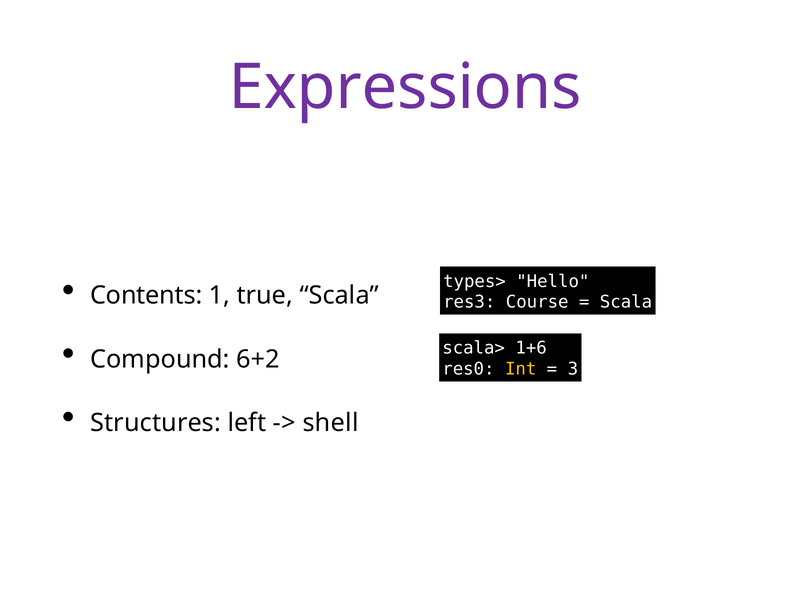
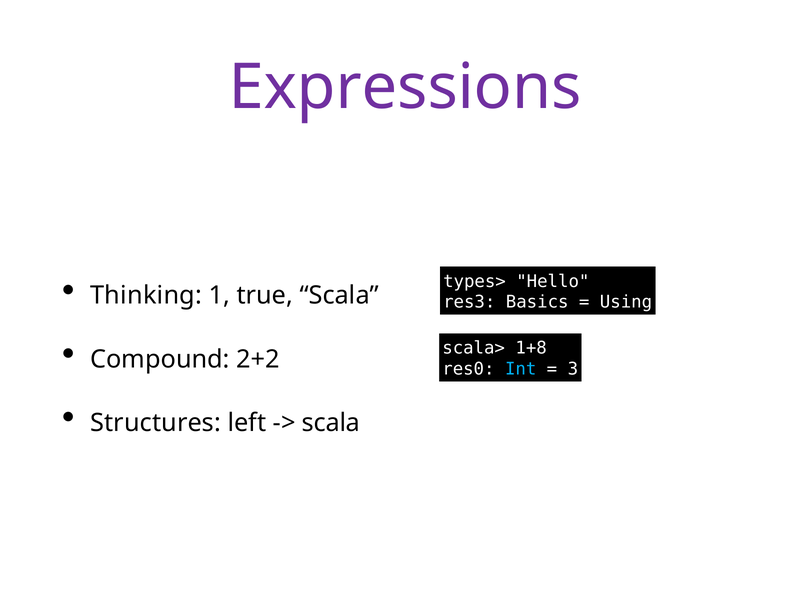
Contents: Contents -> Thinking
Course: Course -> Basics
Scala at (626, 302): Scala -> Using
1+6: 1+6 -> 1+8
6+2: 6+2 -> 2+2
Int colour: yellow -> light blue
shell at (331, 423): shell -> scala
